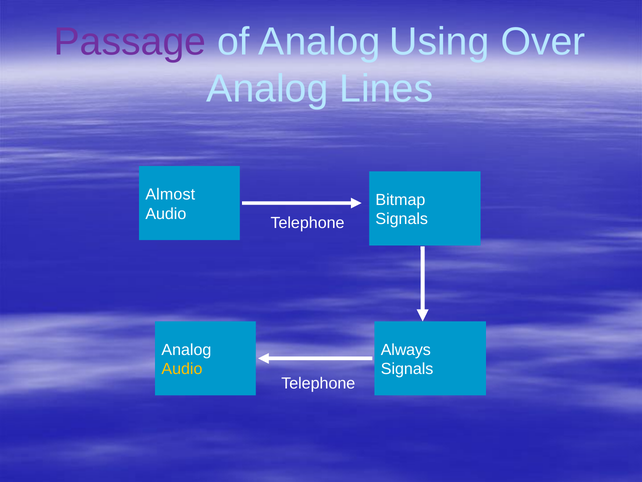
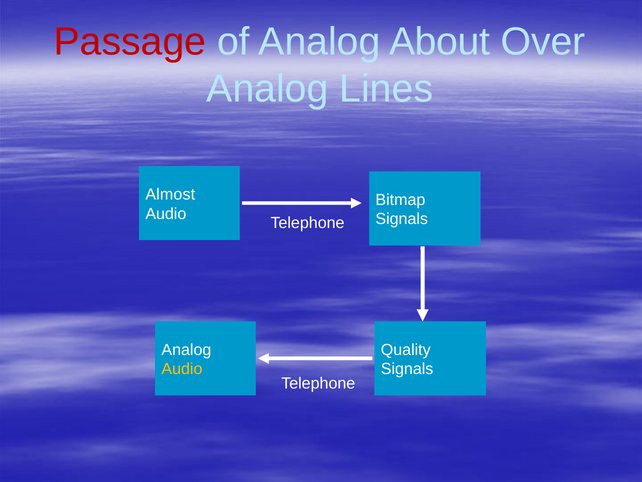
Passage colour: purple -> red
Using: Using -> About
Always: Always -> Quality
